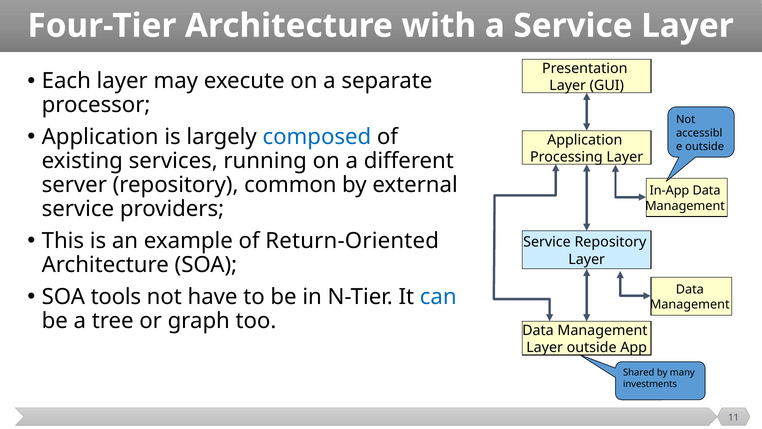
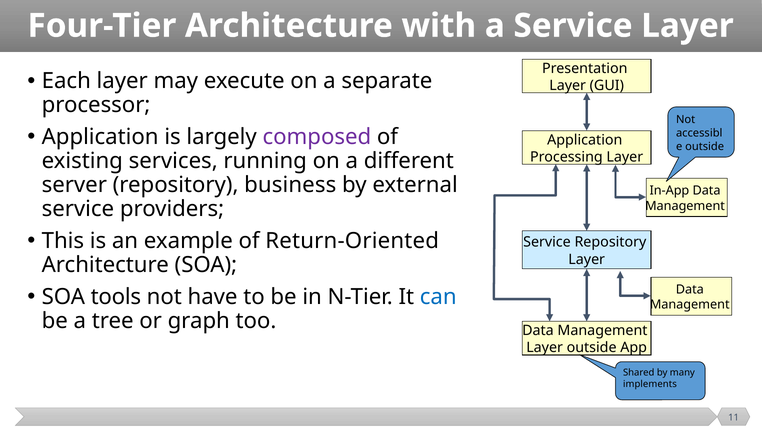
composed colour: blue -> purple
common: common -> business
investments: investments -> implements
